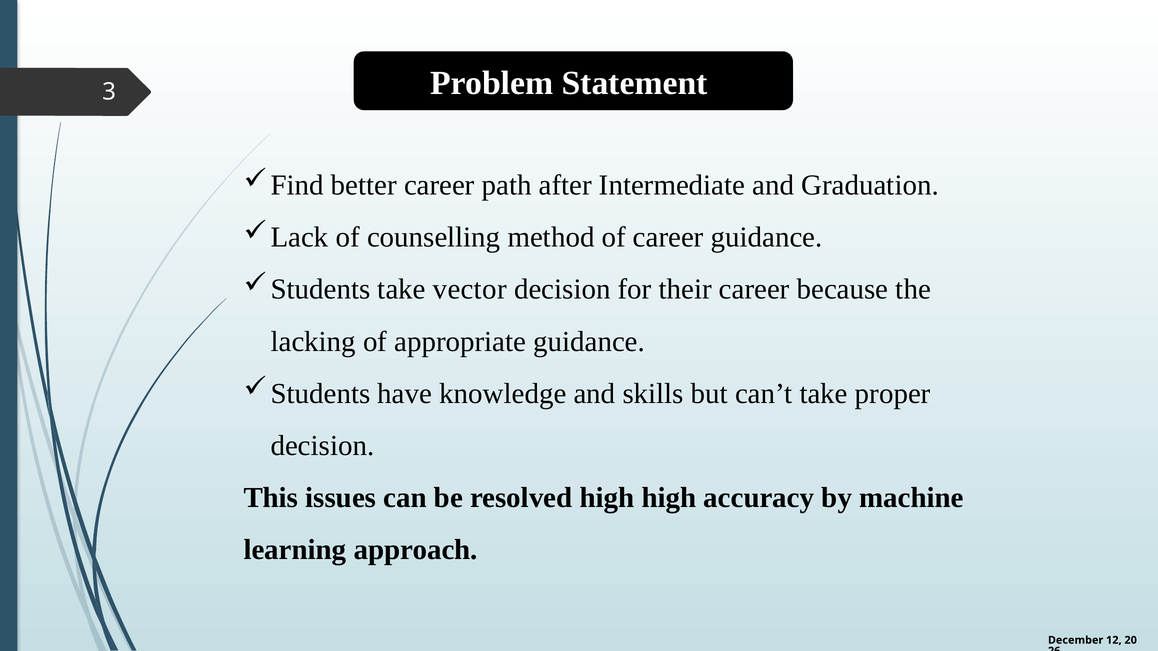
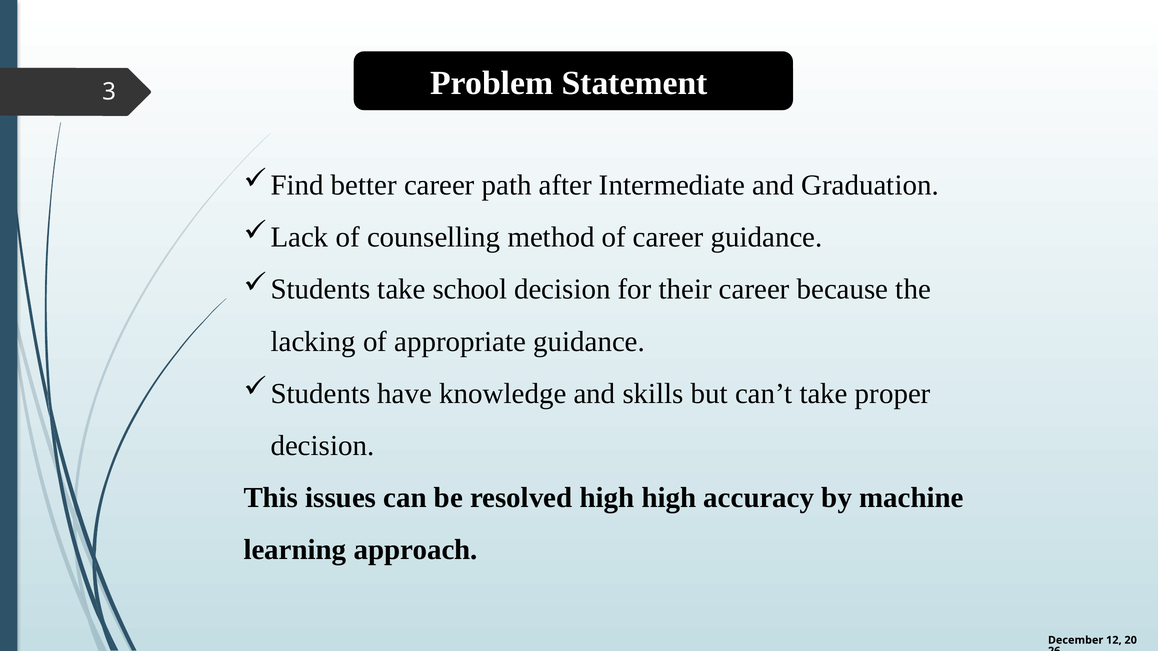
vector: vector -> school
